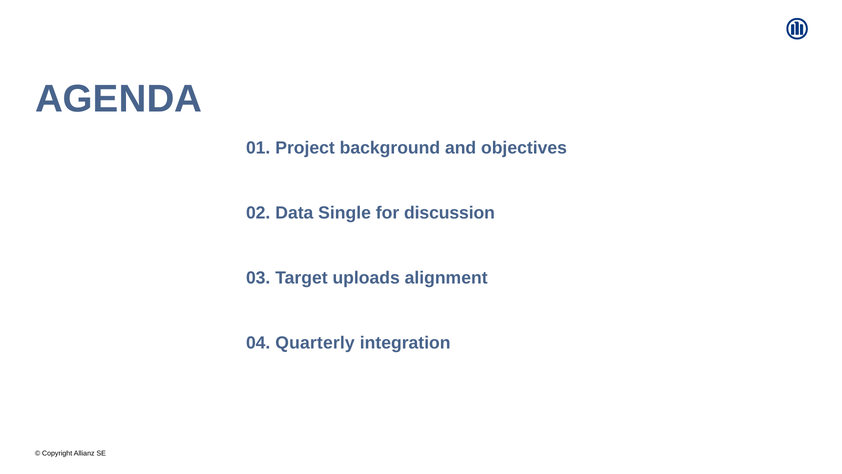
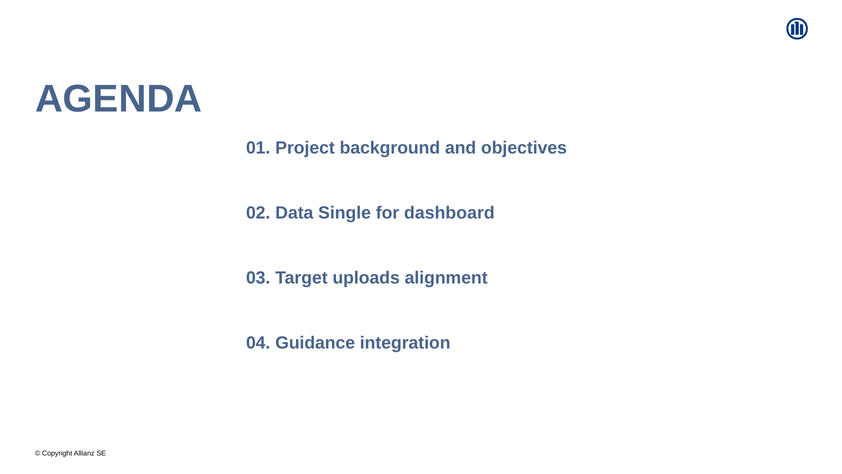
discussion: discussion -> dashboard
Quarterly: Quarterly -> Guidance
